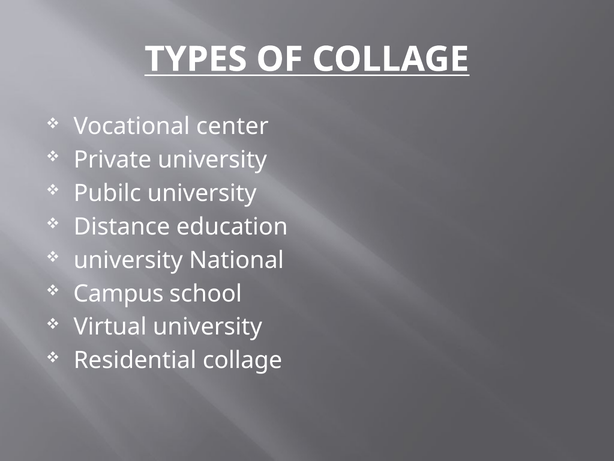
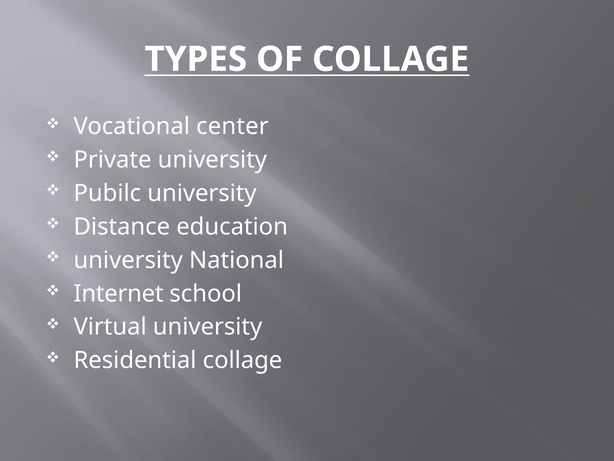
Campus: Campus -> Internet
